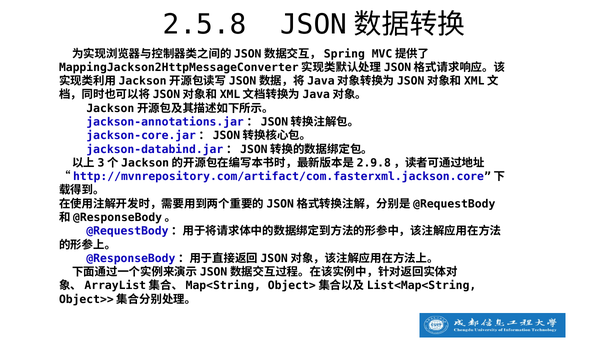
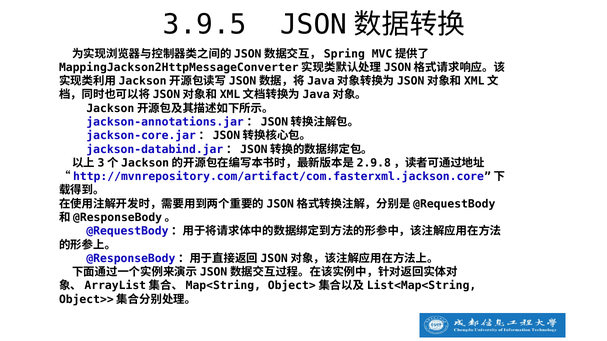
2.5.8: 2.5.8 -> 3.9.5
